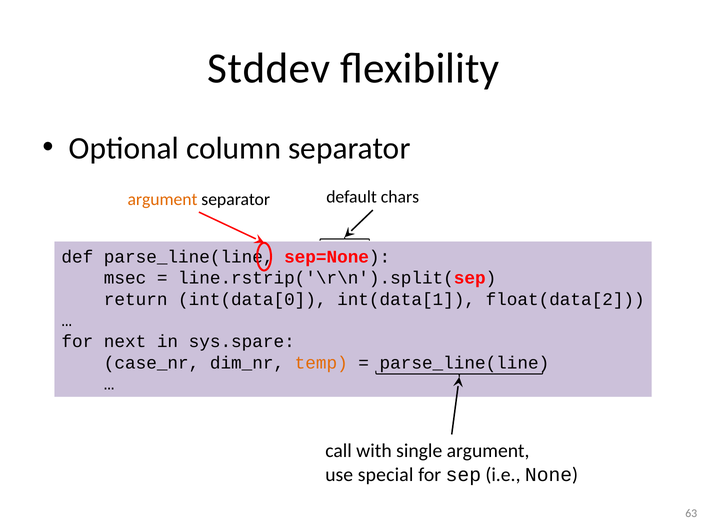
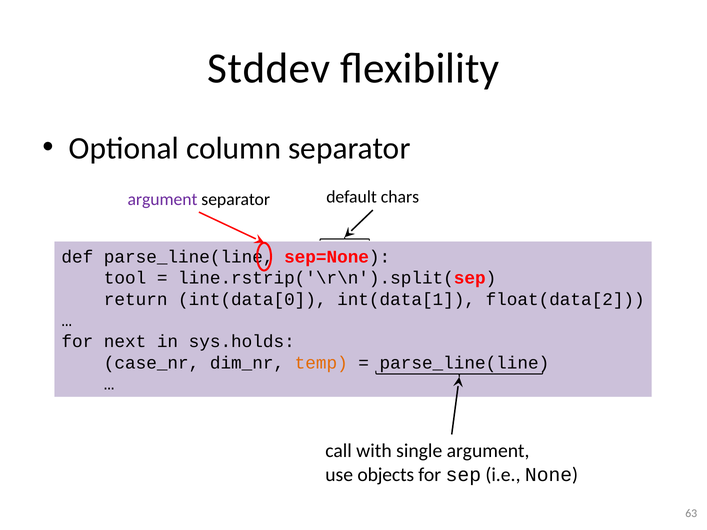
argument at (162, 199) colour: orange -> purple
msec: msec -> tool
sys.spare: sys.spare -> sys.holds
special: special -> objects
